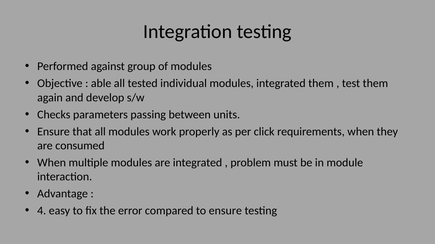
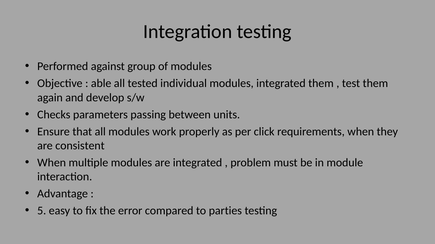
consumed: consumed -> consistent
4: 4 -> 5
to ensure: ensure -> parties
